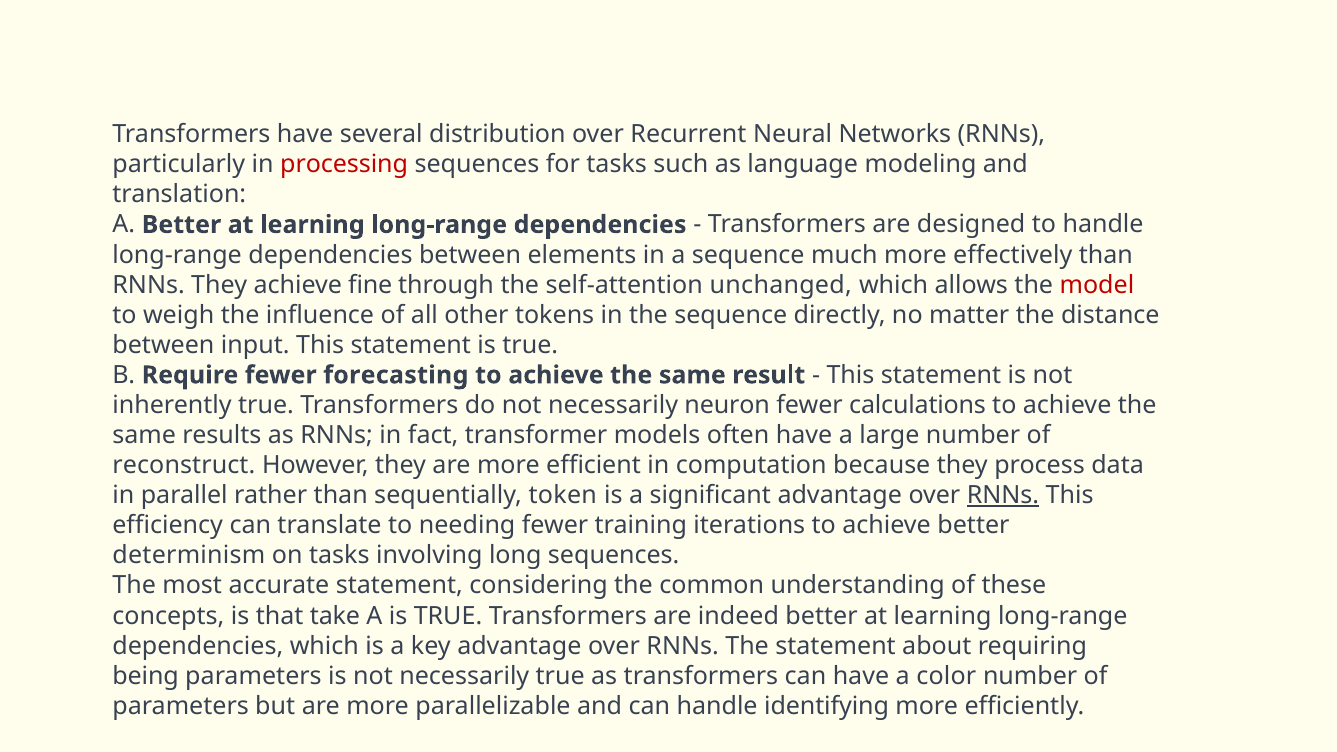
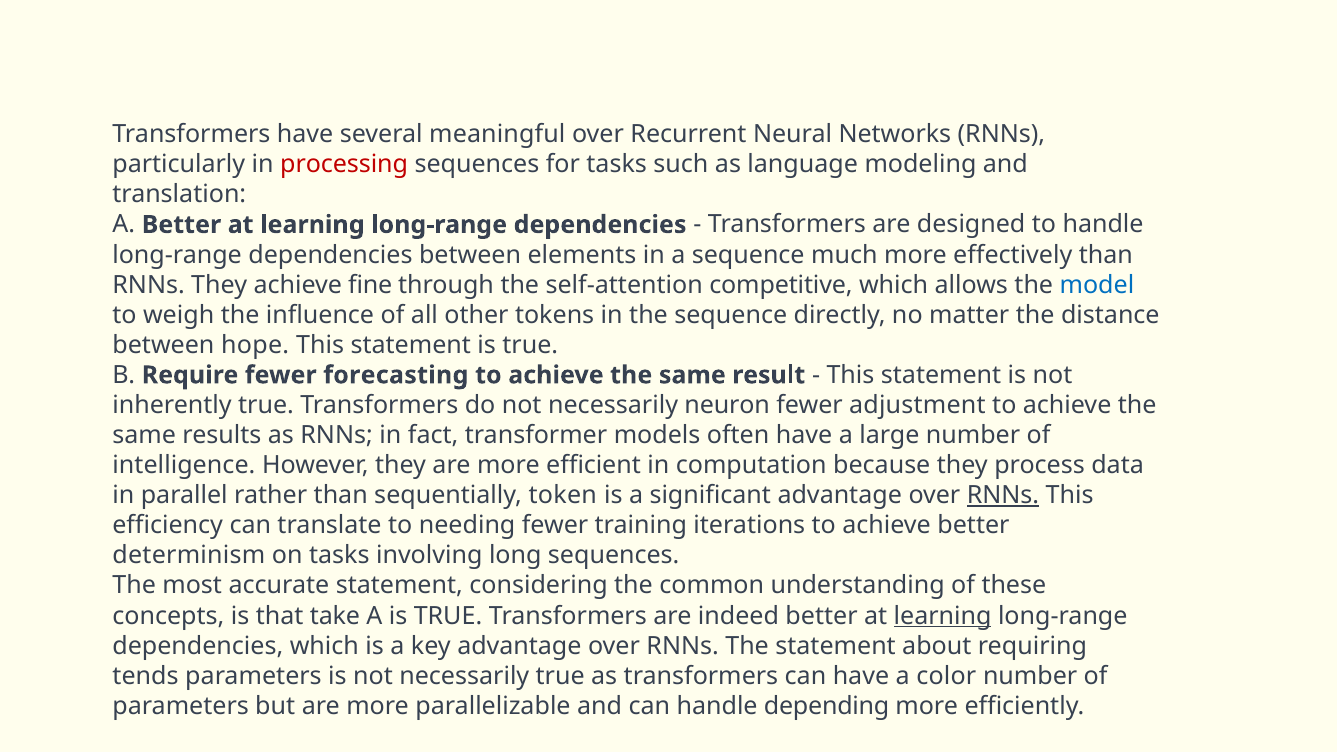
distribution: distribution -> meaningful
unchanged: unchanged -> competitive
model colour: red -> blue
input: input -> hope
calculations: calculations -> adjustment
reconstruct: reconstruct -> intelligence
learning at (943, 616) underline: none -> present
being: being -> tends
identifying: identifying -> depending
